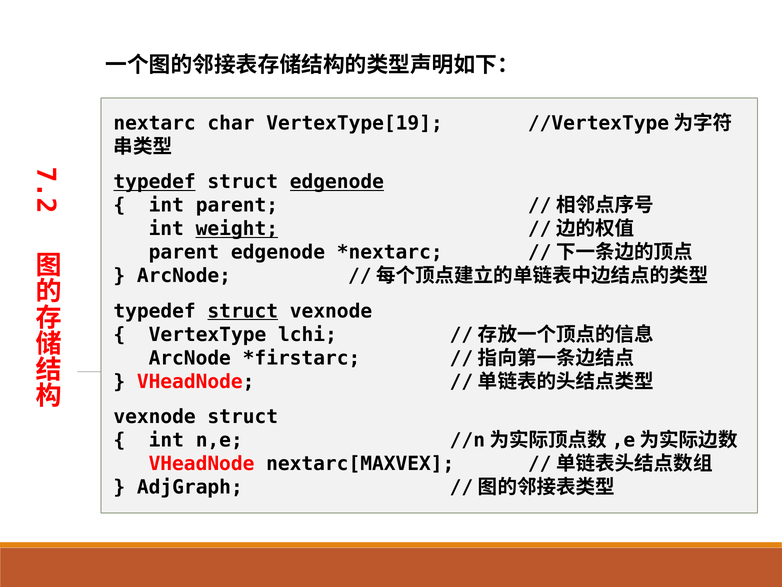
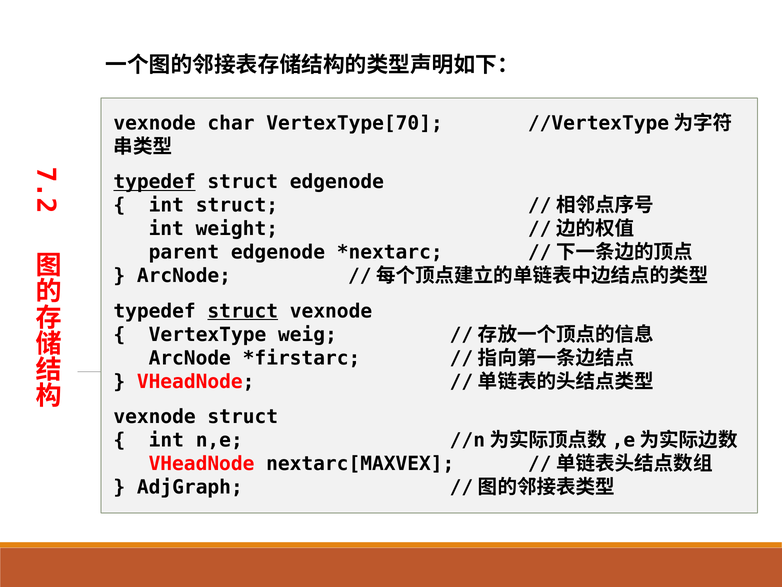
nextarc at (155, 123): nextarc -> vexnode
VertexType[19: VertexType[19 -> VertexType[70
edgenode at (337, 182) underline: present -> none
int parent: parent -> struct
weight underline: present -> none
lchi: lchi -> weig
